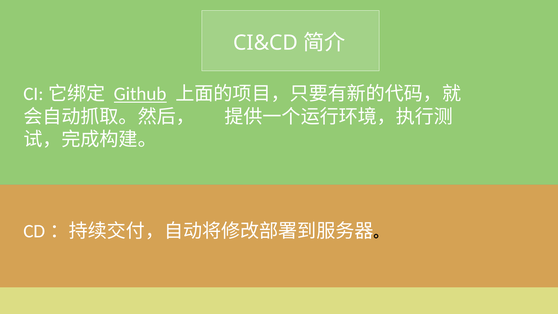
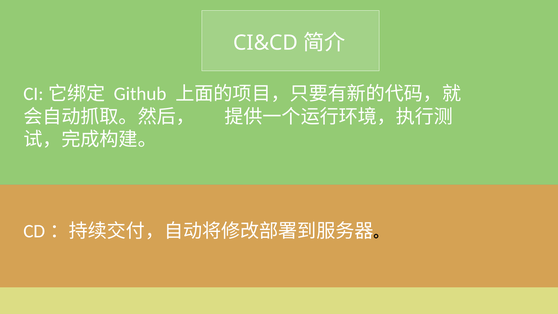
Github underline: present -> none
